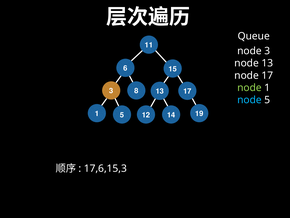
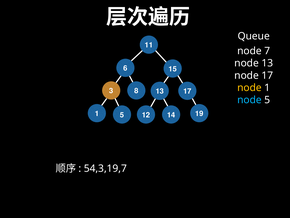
node 3: 3 -> 7
node at (250, 88) colour: light green -> yellow
17,6,15,3: 17,6,15,3 -> 54,3,19,7
